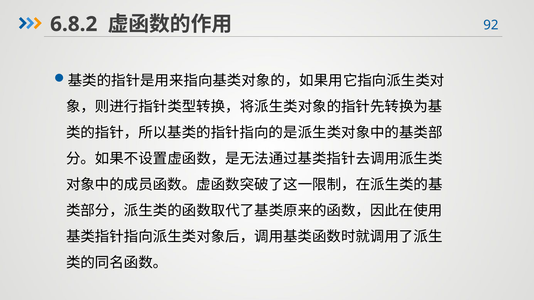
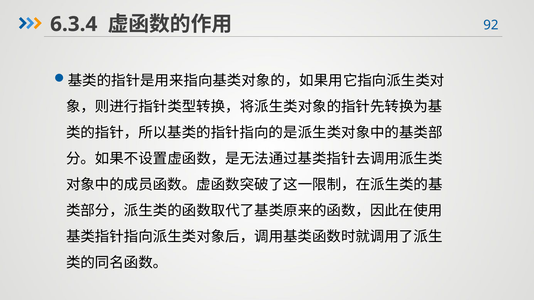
6.8.2: 6.8.2 -> 6.3.4
